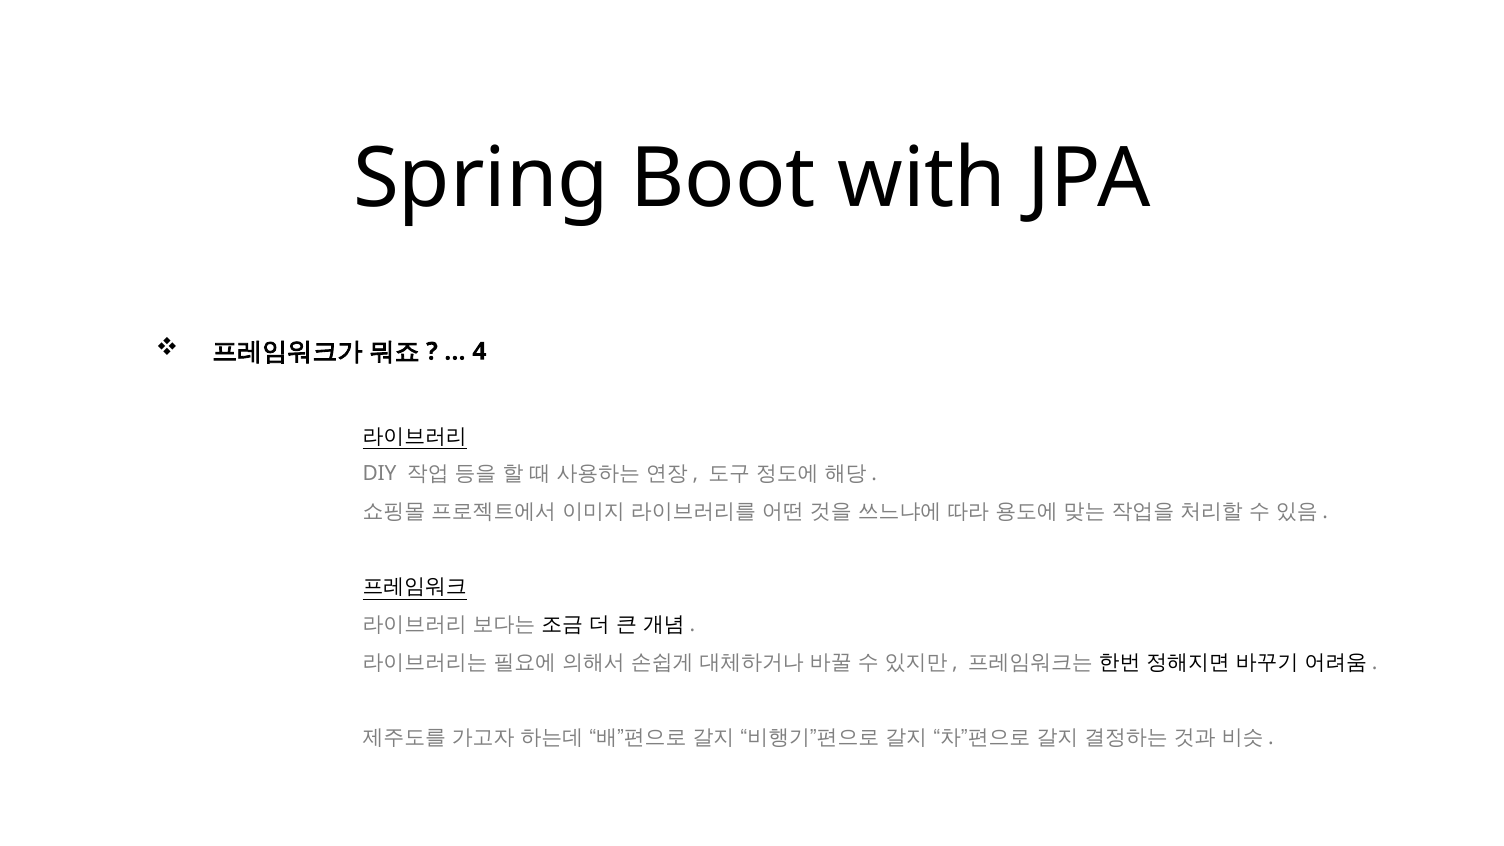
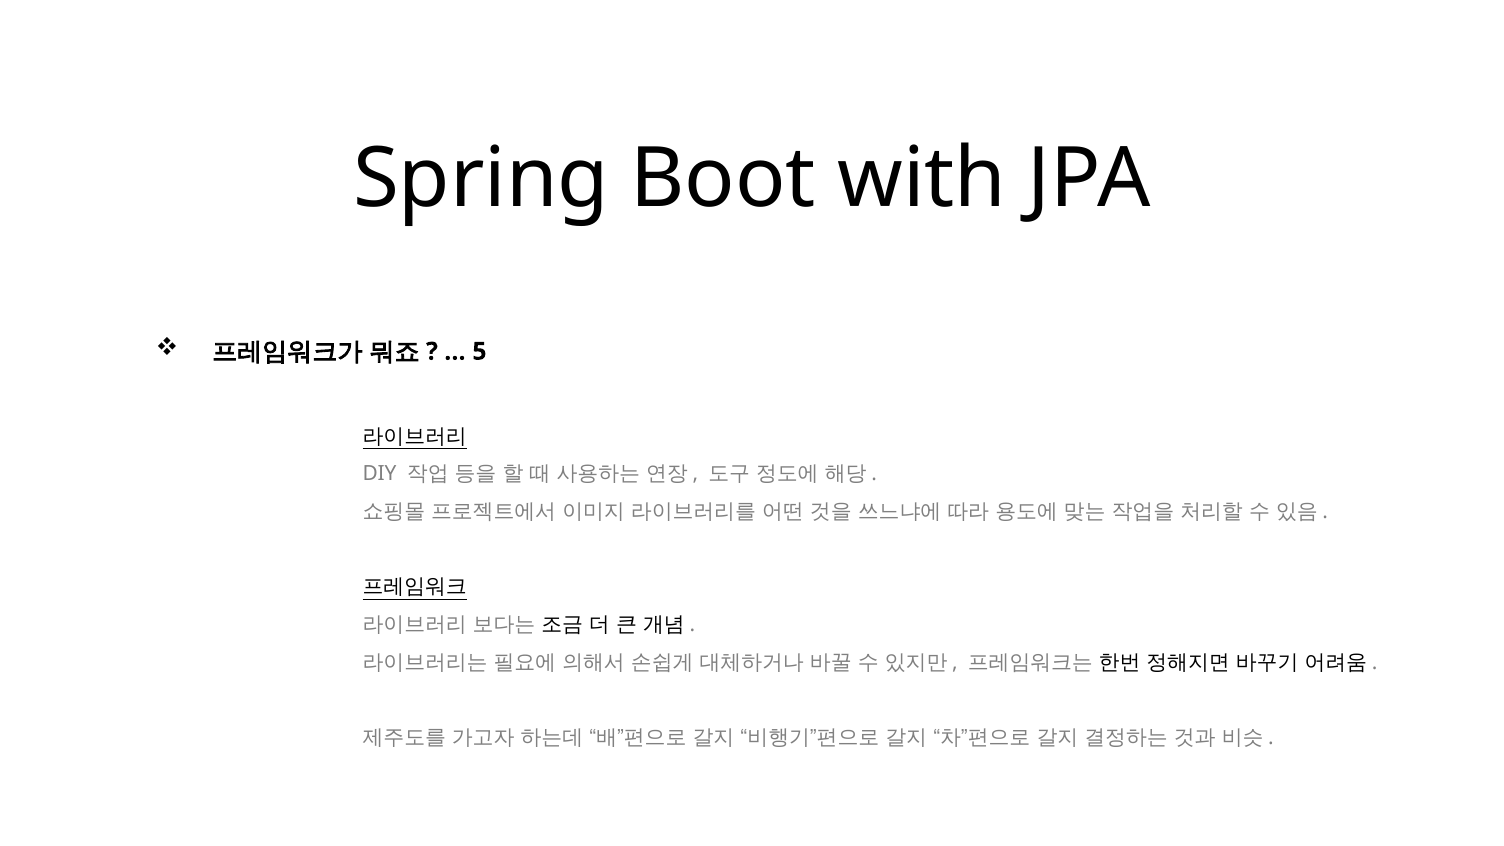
4: 4 -> 5
